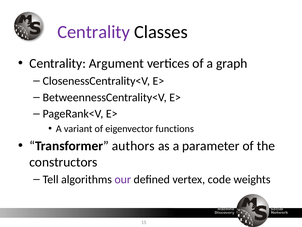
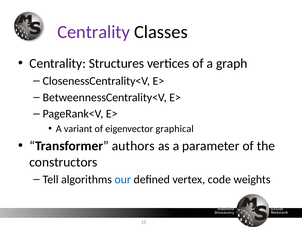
Argument: Argument -> Structures
functions: functions -> graphical
our colour: purple -> blue
